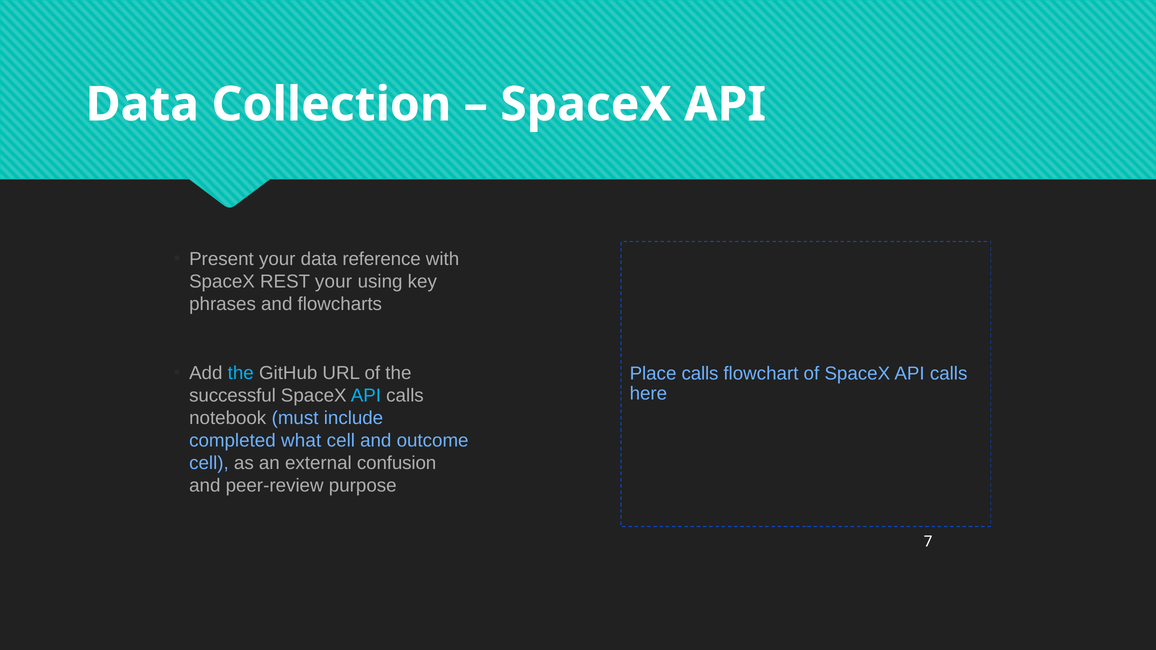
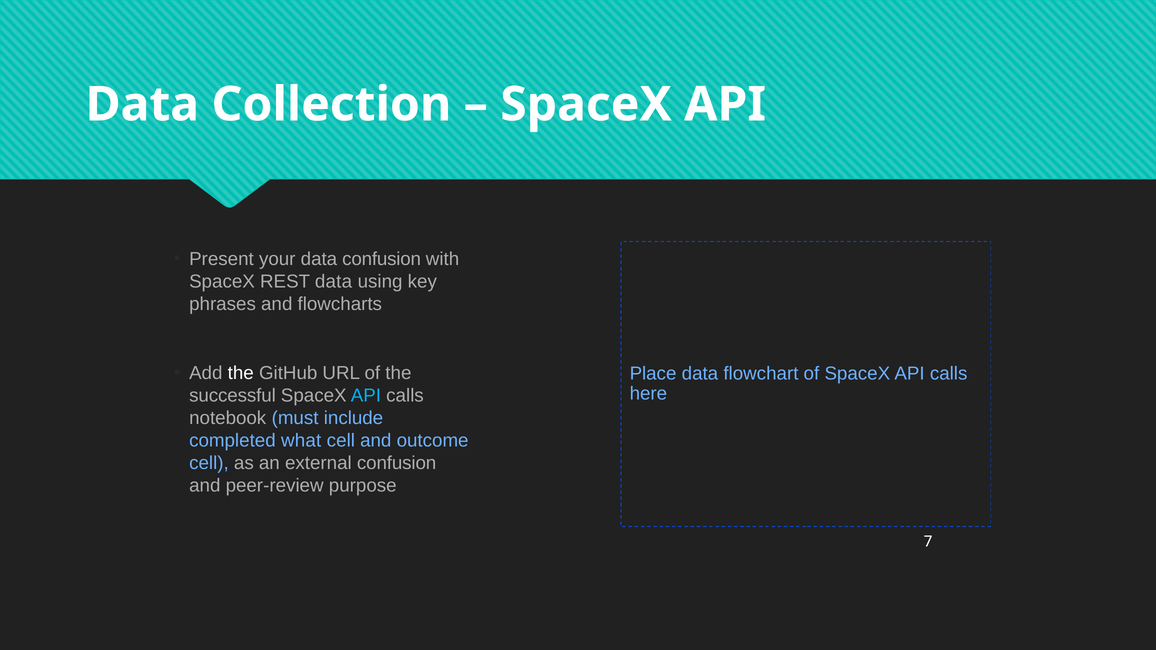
data reference: reference -> confusion
REST your: your -> data
the at (241, 373) colour: light blue -> white
Place calls: calls -> data
